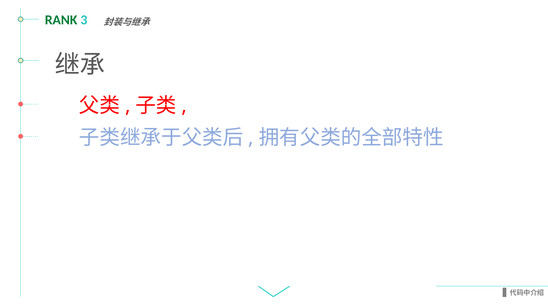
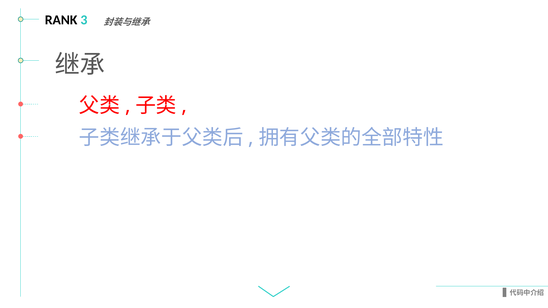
RANK colour: green -> black
